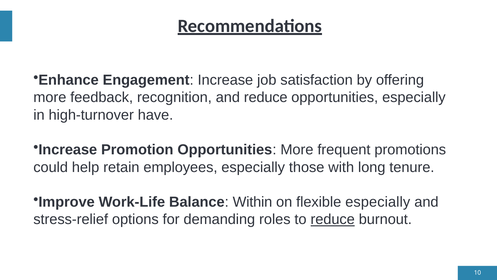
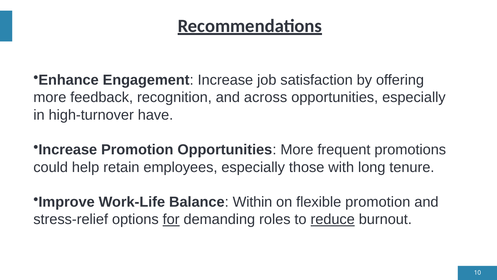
and reduce: reduce -> across
flexible especially: especially -> promotion
for underline: none -> present
